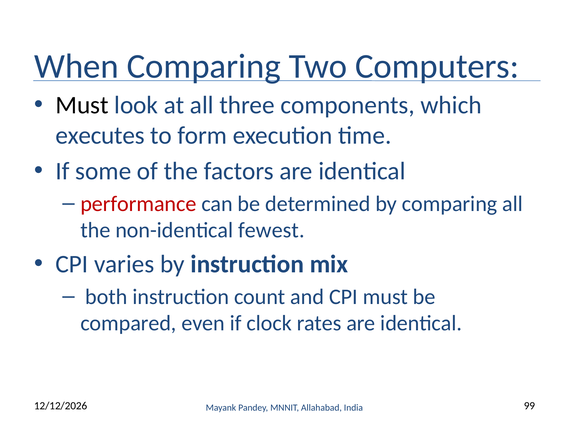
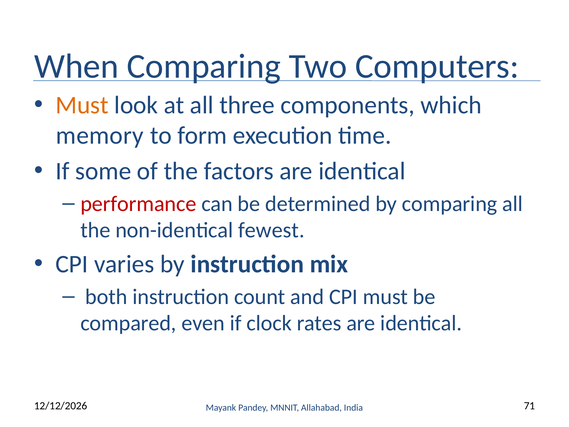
Must at (82, 105) colour: black -> orange
executes: executes -> memory
99: 99 -> 71
